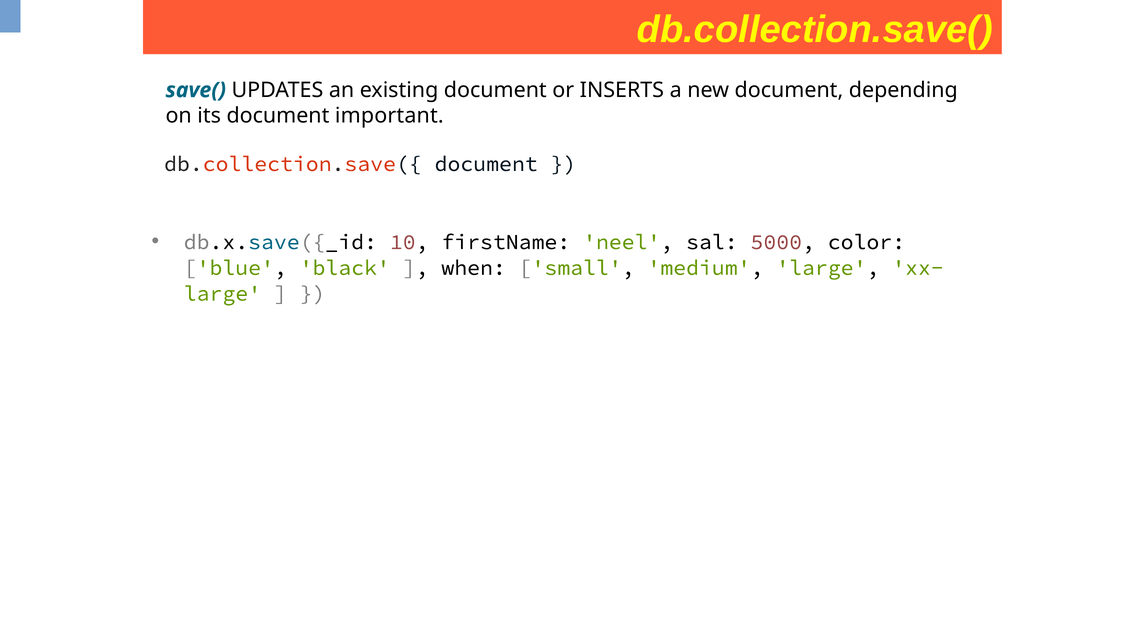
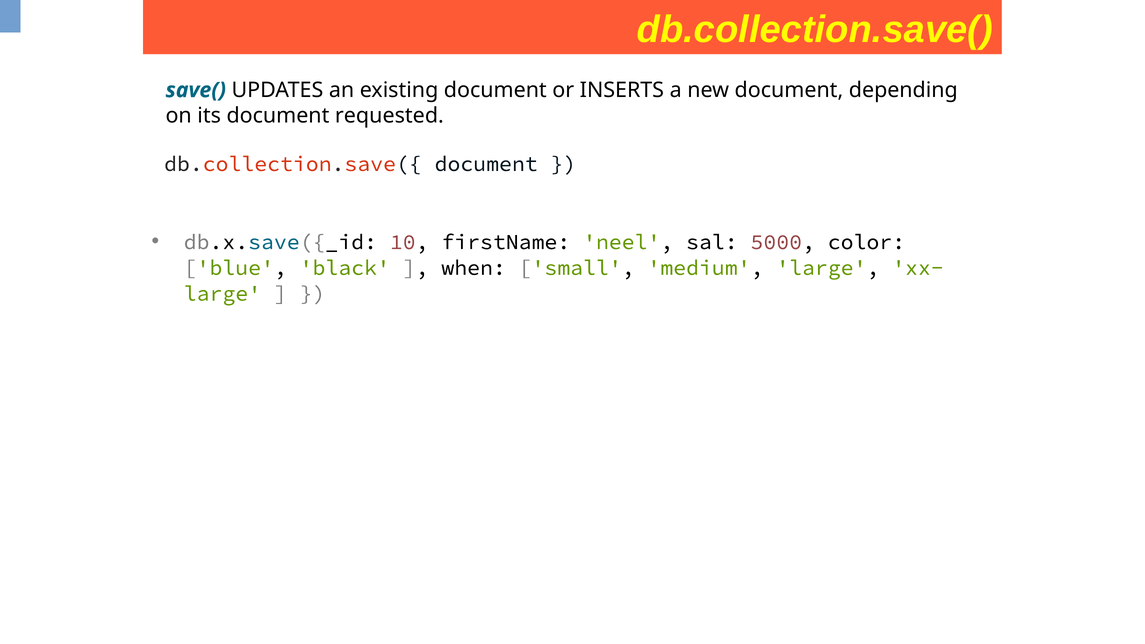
important: important -> requested
